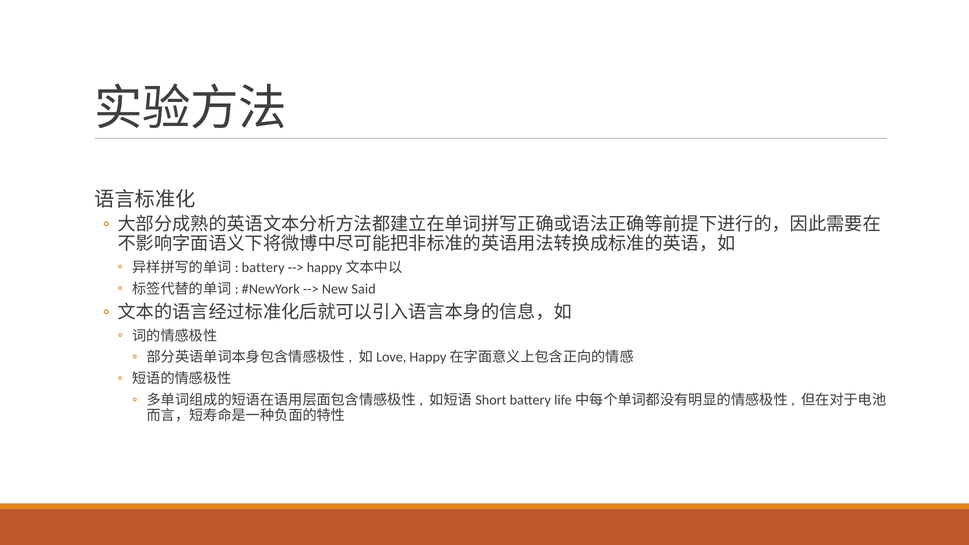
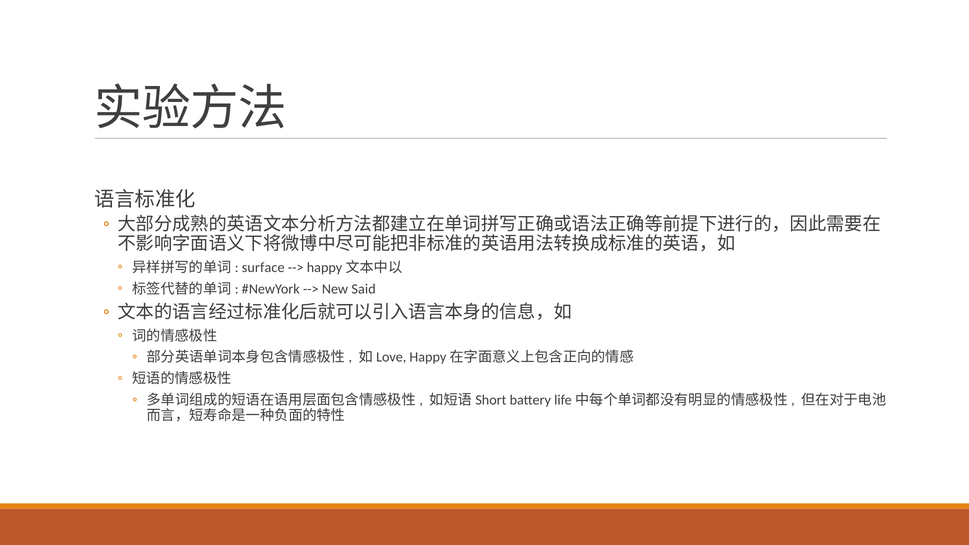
battery at (263, 268): battery -> surface
